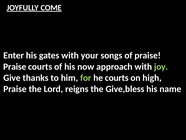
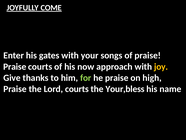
joy colour: light green -> yellow
he courts: courts -> praise
Lord reigns: reigns -> courts
Give,bless: Give,bless -> Your,bless
